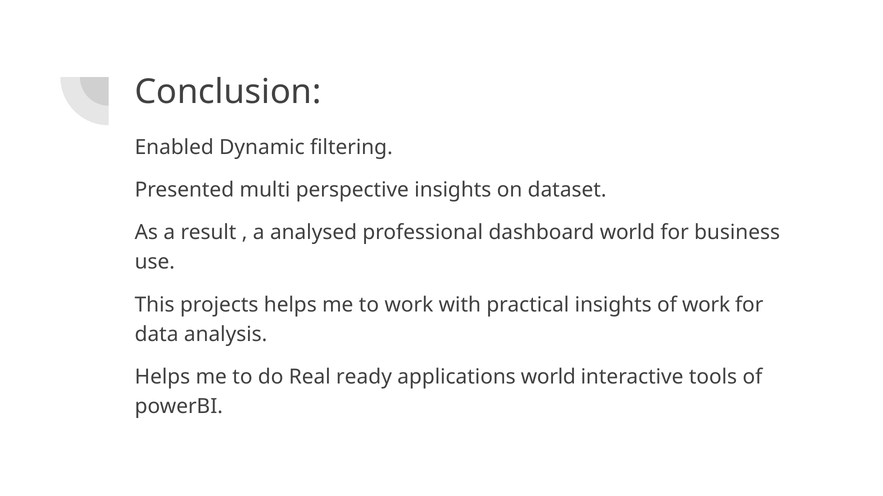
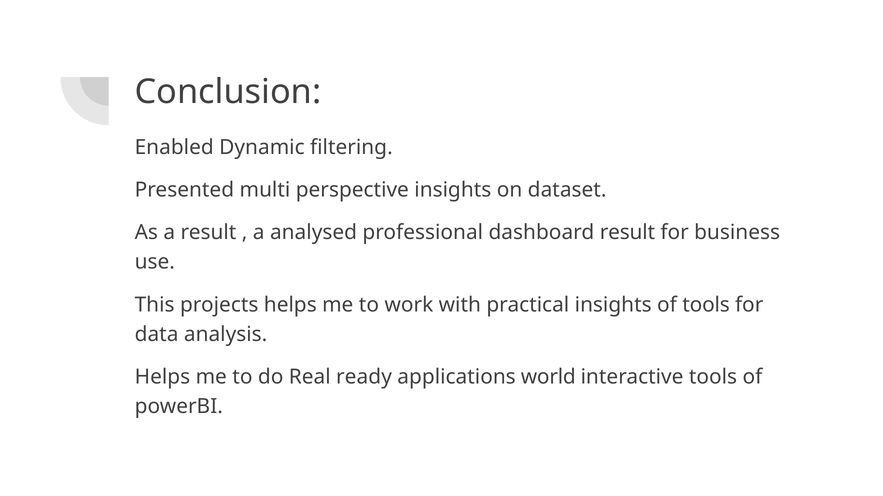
dashboard world: world -> result
of work: work -> tools
